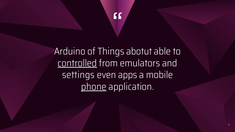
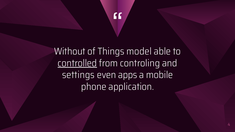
Arduino: Arduino -> Without
abotut: abotut -> model
emulators: emulators -> controling
phone underline: present -> none
